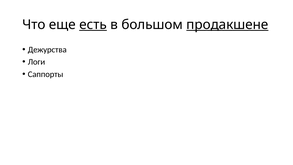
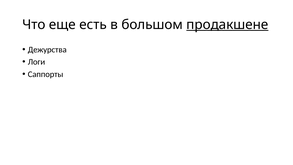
есть underline: present -> none
